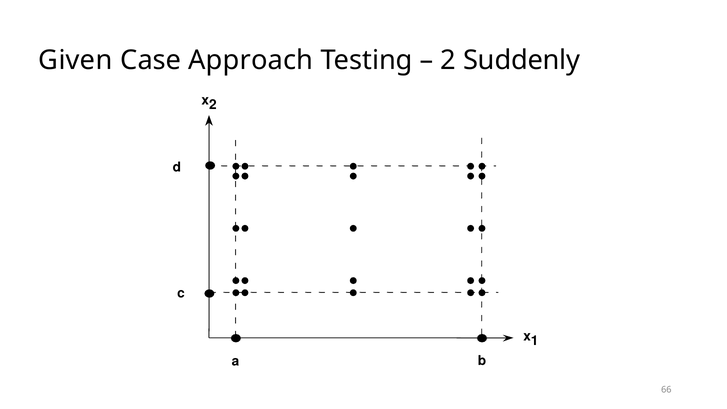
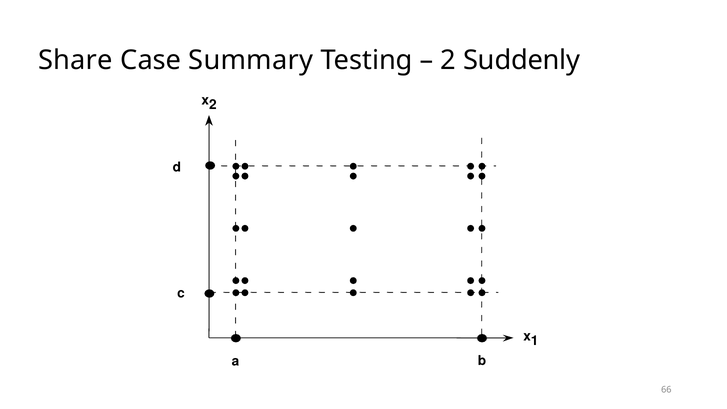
Given: Given -> Share
Approach: Approach -> Summary
